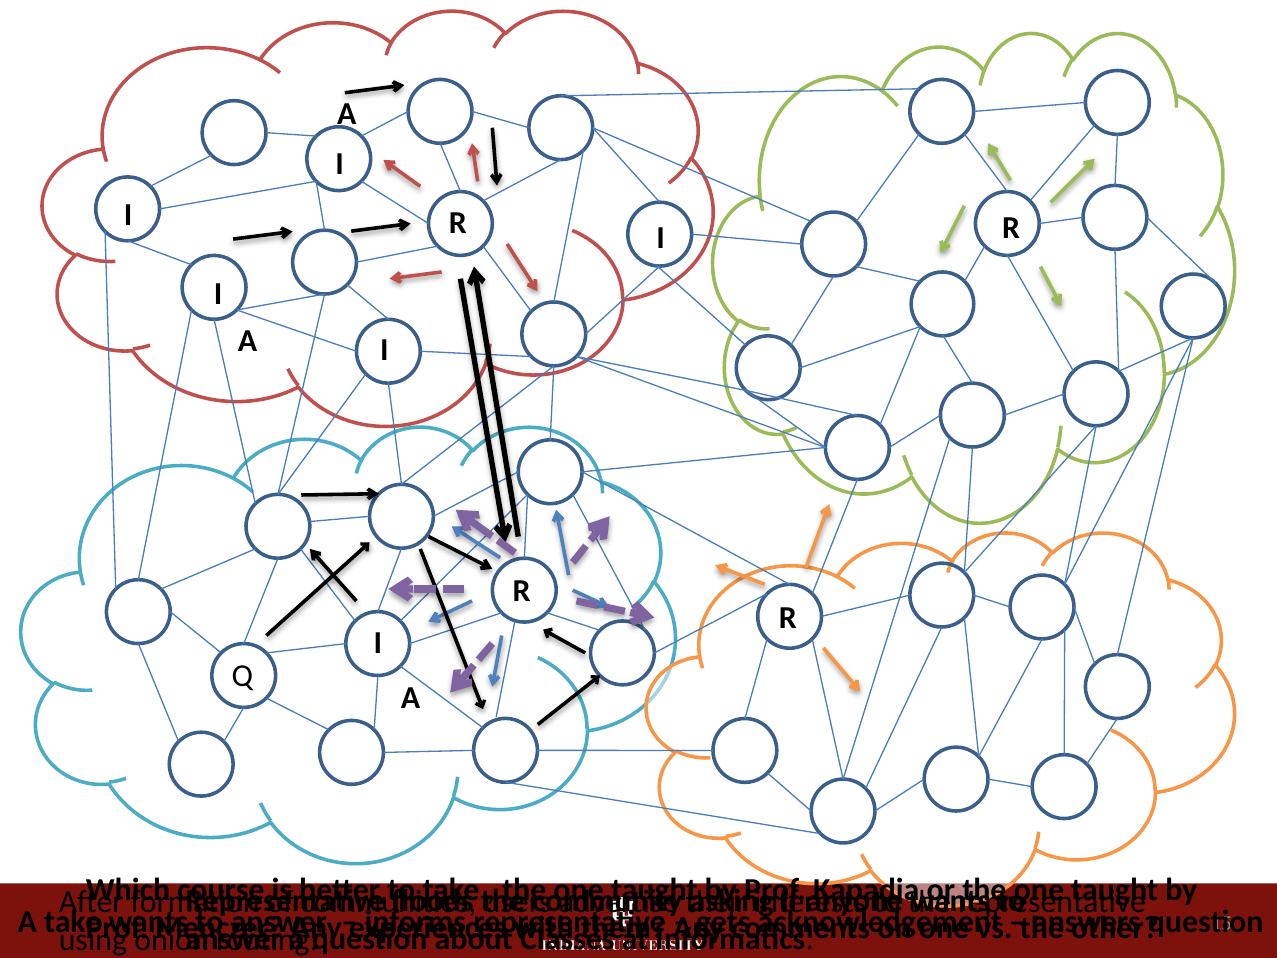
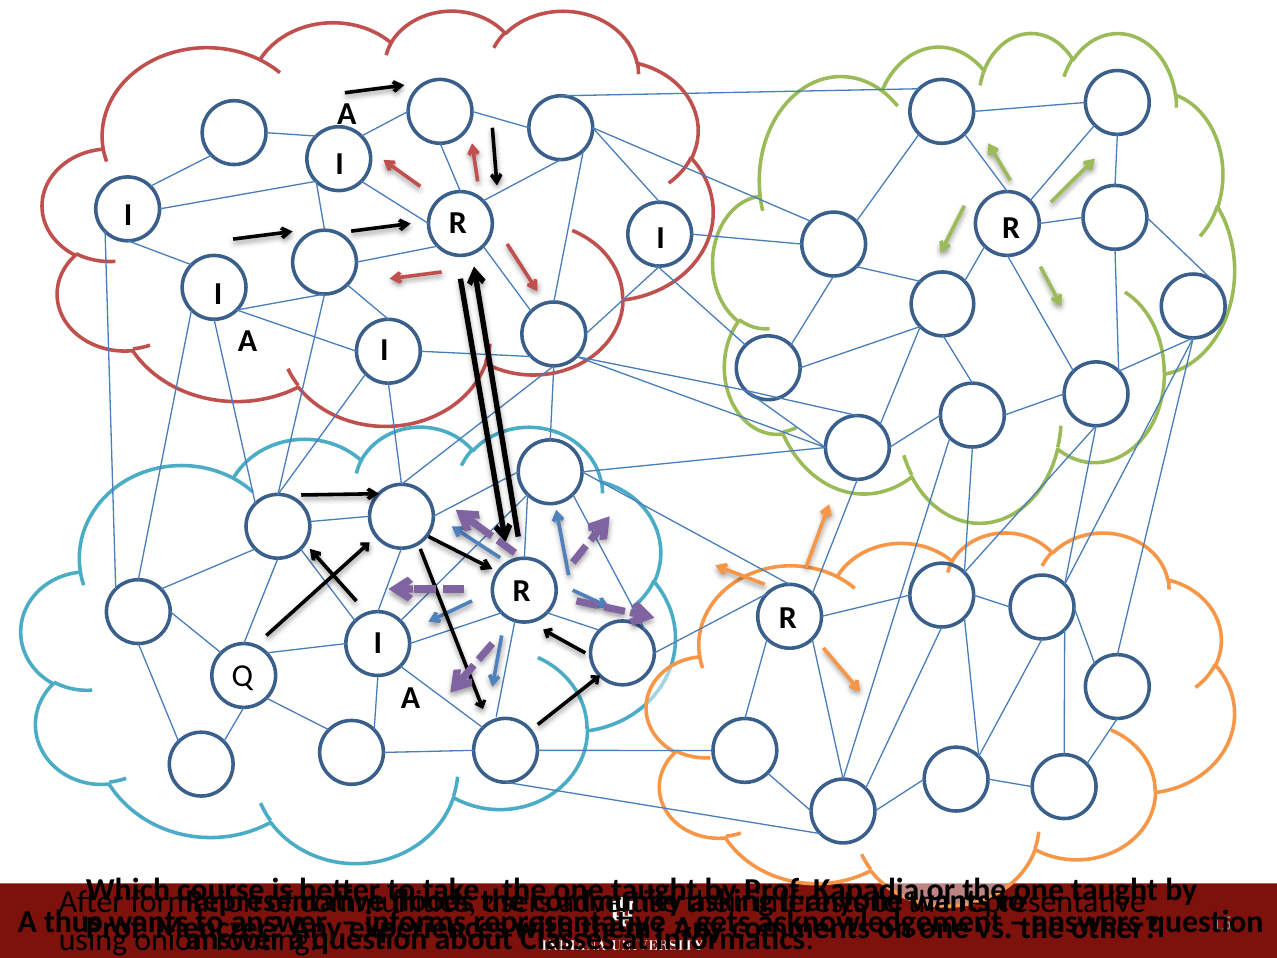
A take: take -> thus
